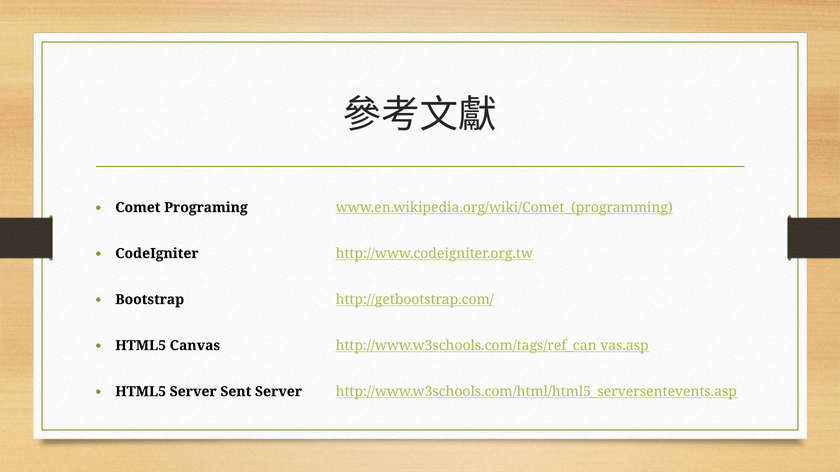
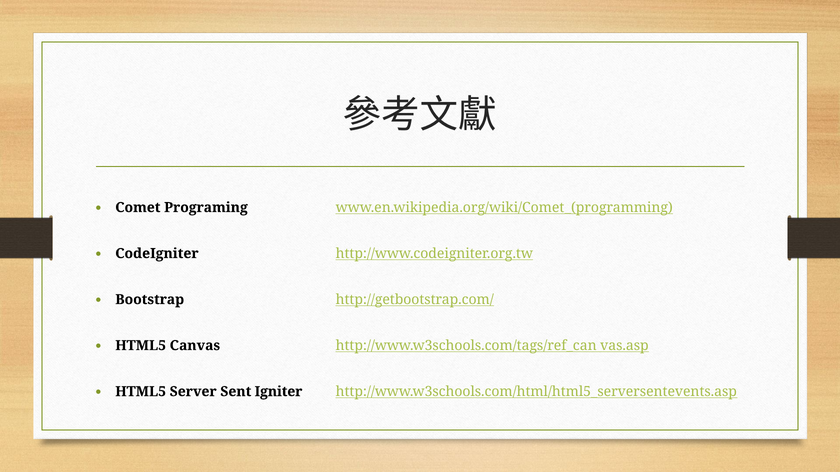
Sent Server: Server -> Igniter
